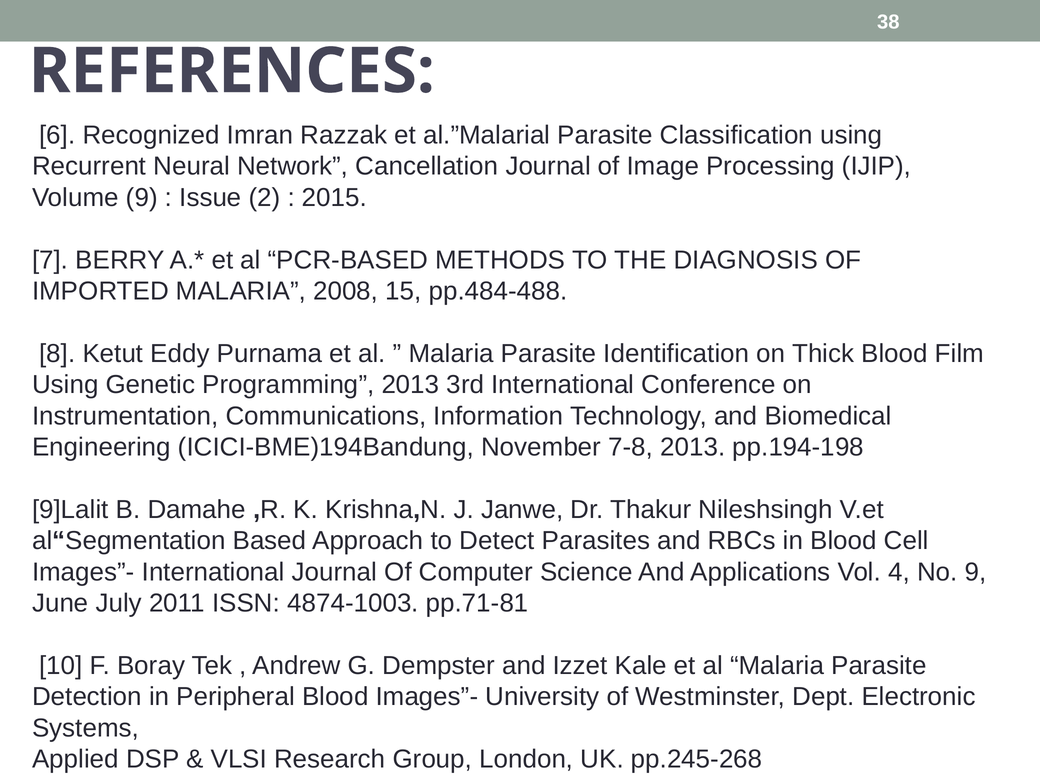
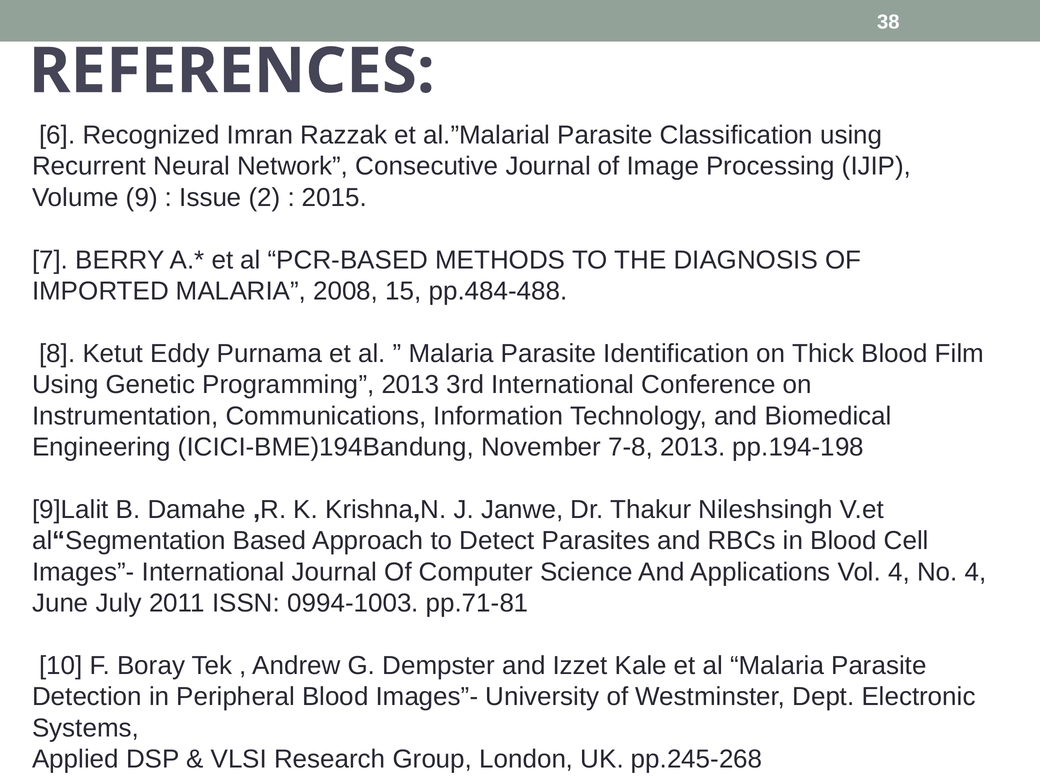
Cancellation: Cancellation -> Consecutive
No 9: 9 -> 4
4874-1003: 4874-1003 -> 0994-1003
